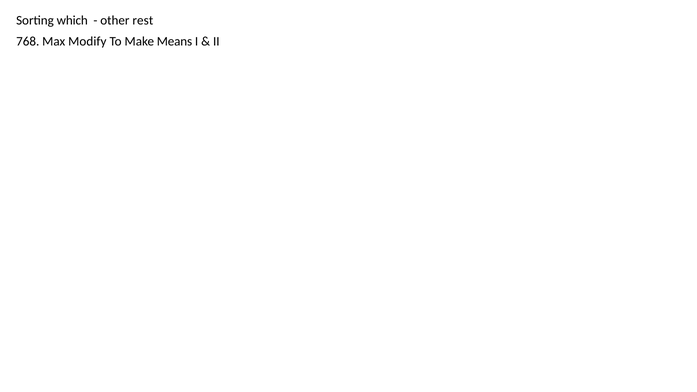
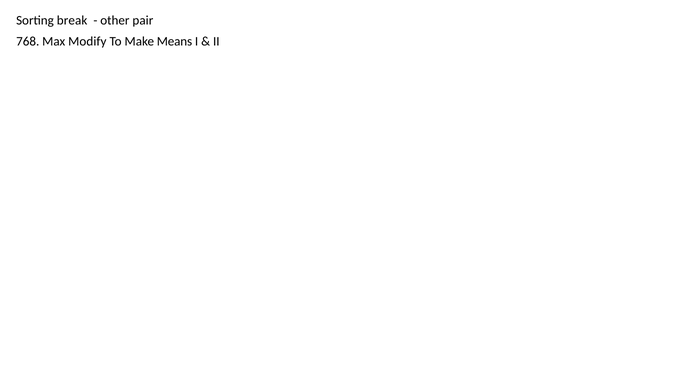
which: which -> break
rest: rest -> pair
